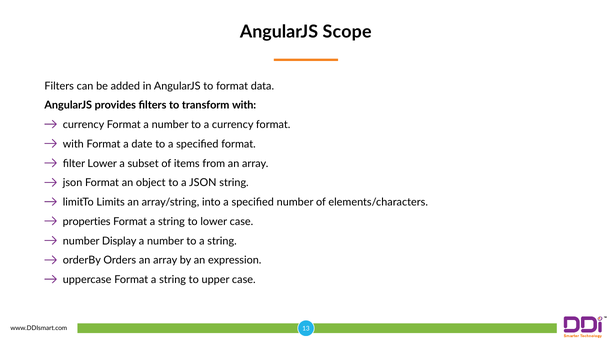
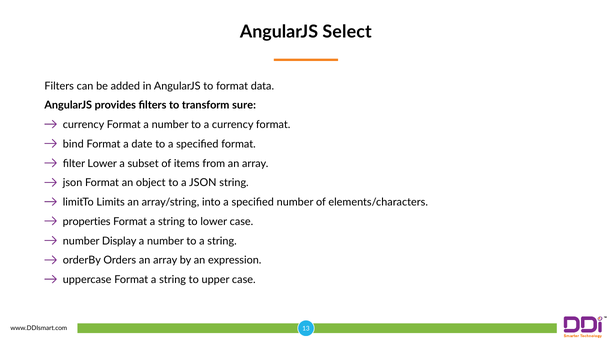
Scope: Scope -> Select
transform with: with -> sure
with at (73, 144): with -> bind
